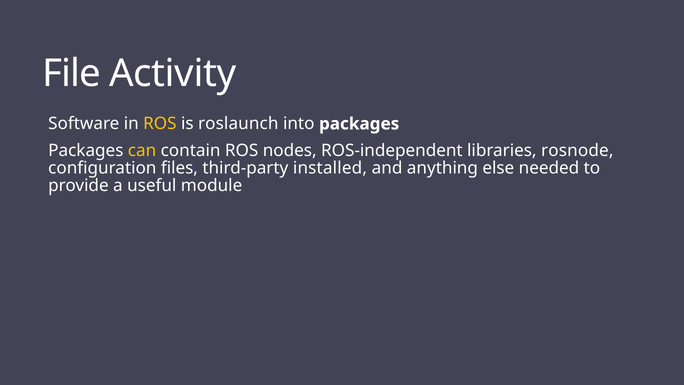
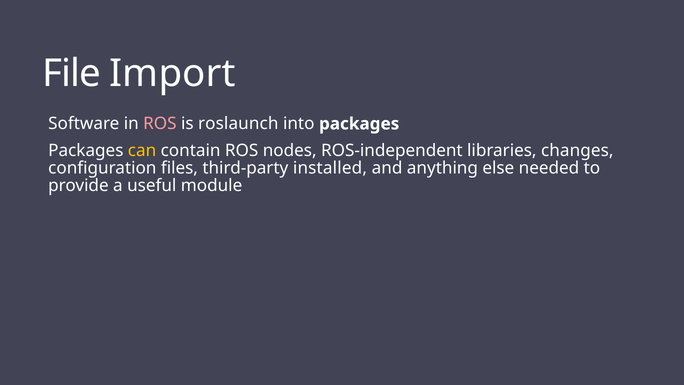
Activity: Activity -> Import
ROS at (160, 124) colour: yellow -> pink
rosnode: rosnode -> changes
